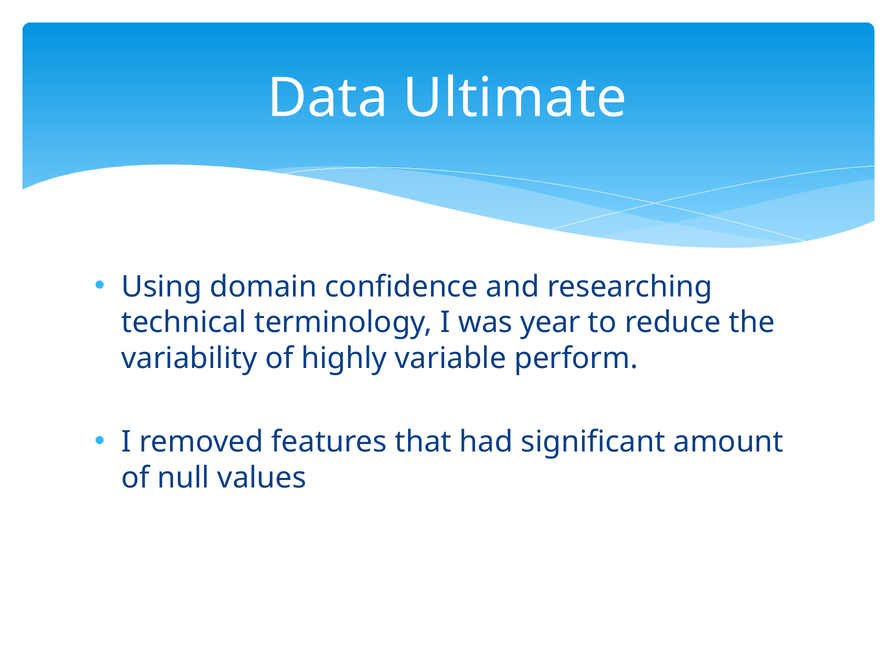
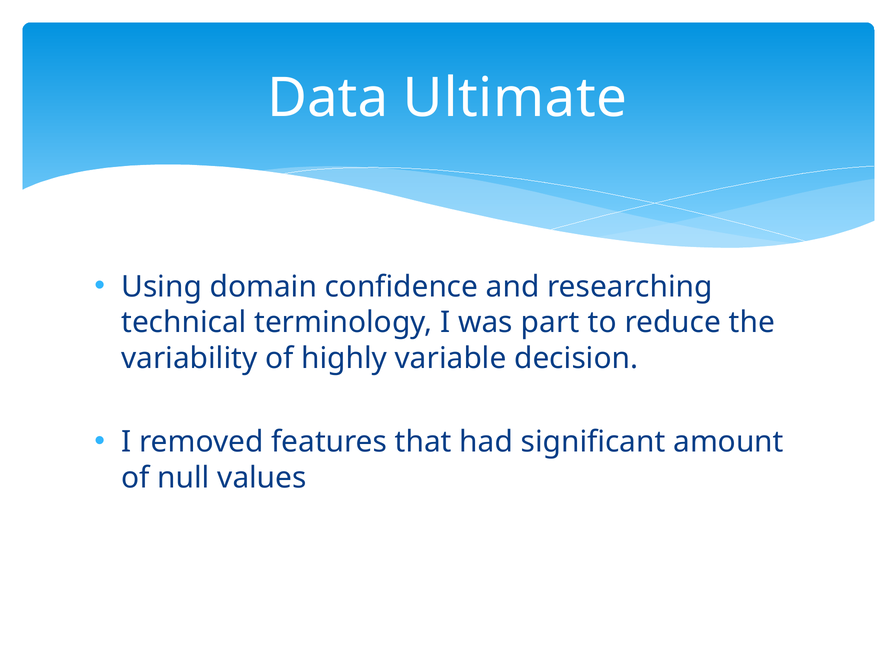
year: year -> part
perform: perform -> decision
